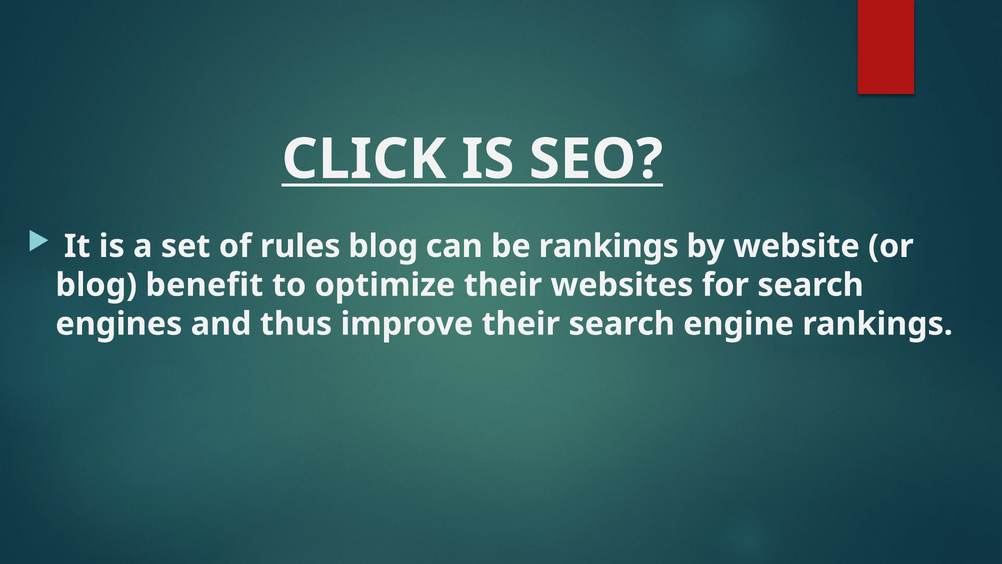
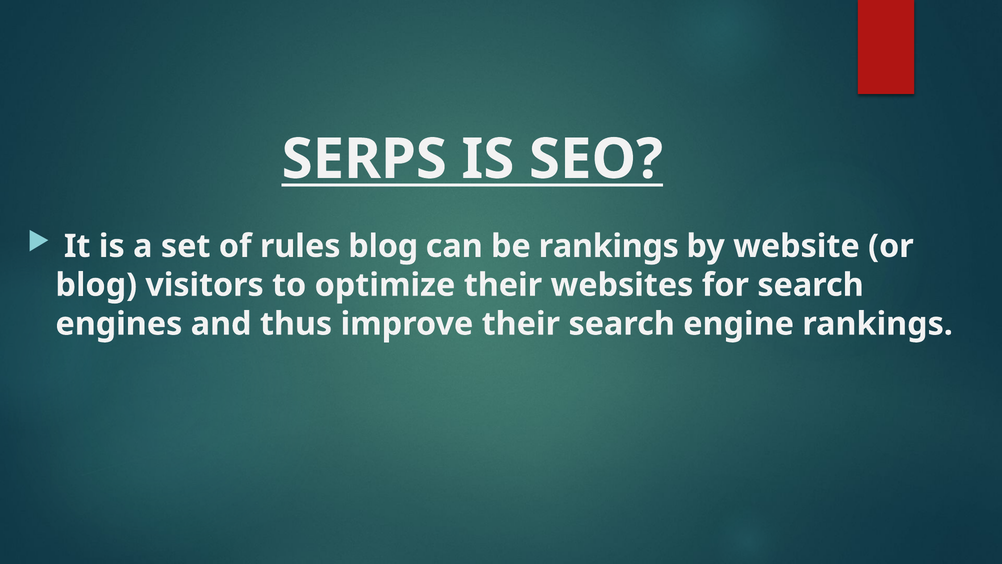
CLICK: CLICK -> SERPS
benefit: benefit -> visitors
